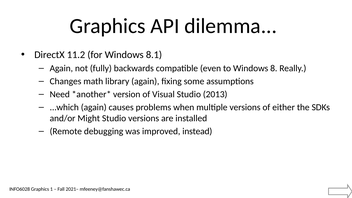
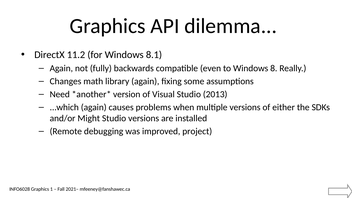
instead: instead -> project
